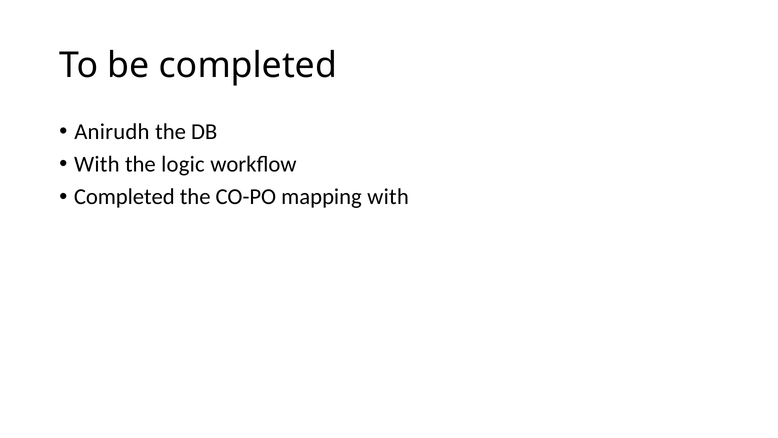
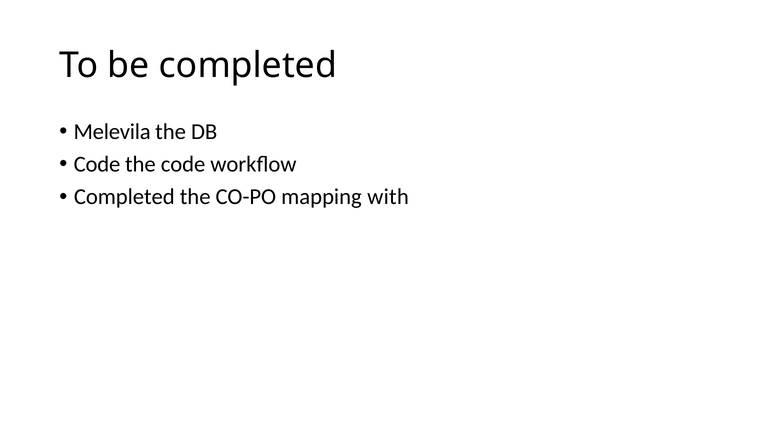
Anirudh: Anirudh -> Melevila
With at (97, 164): With -> Code
the logic: logic -> code
